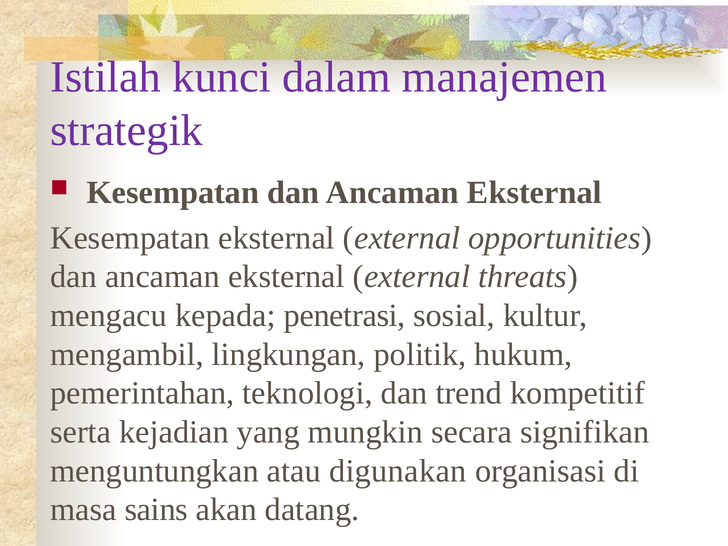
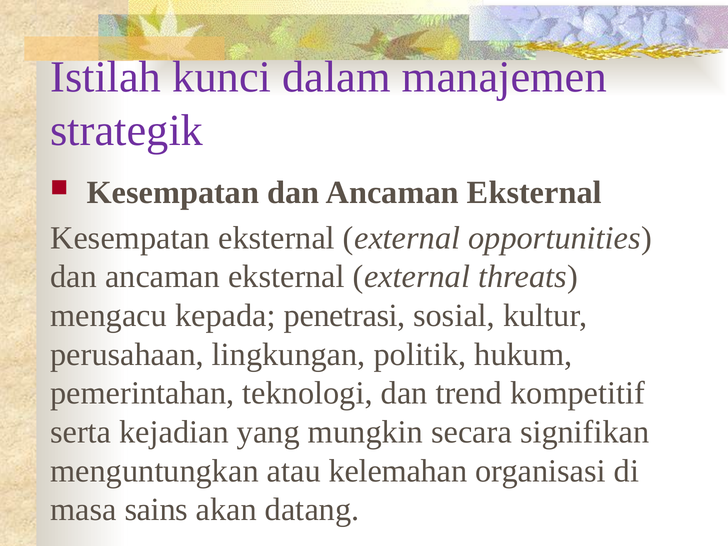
mengambil: mengambil -> perusahaan
digunakan: digunakan -> kelemahan
